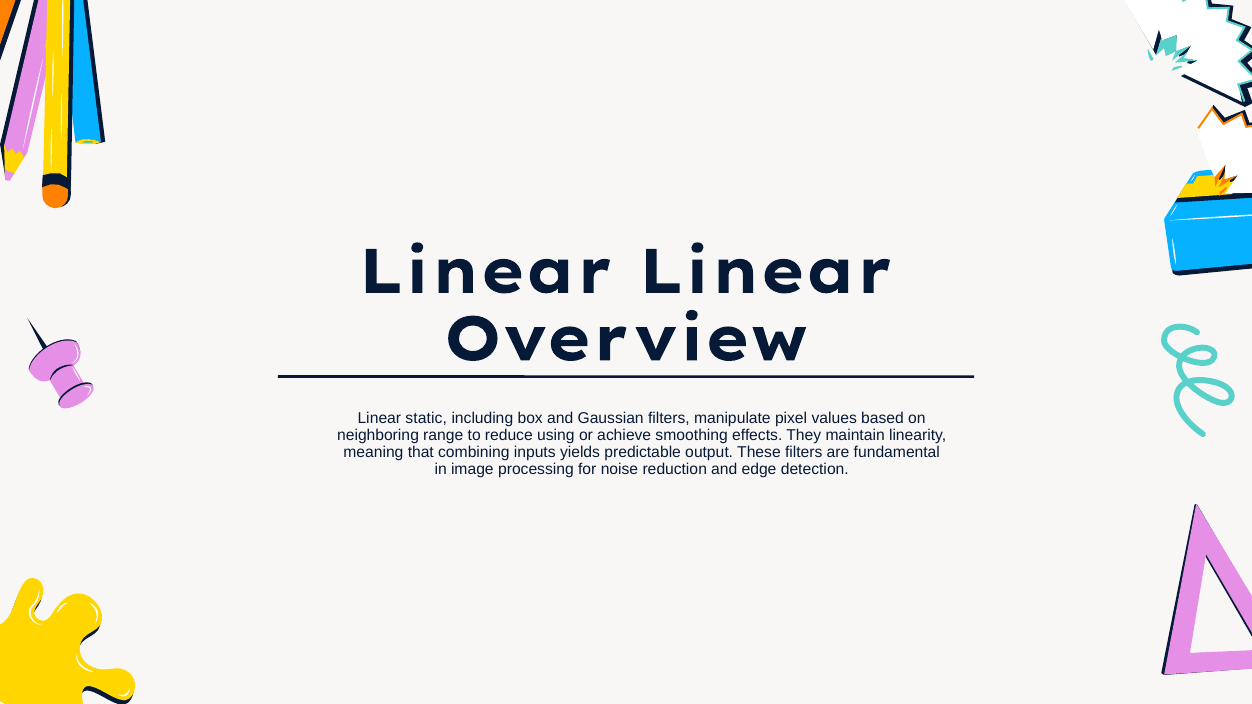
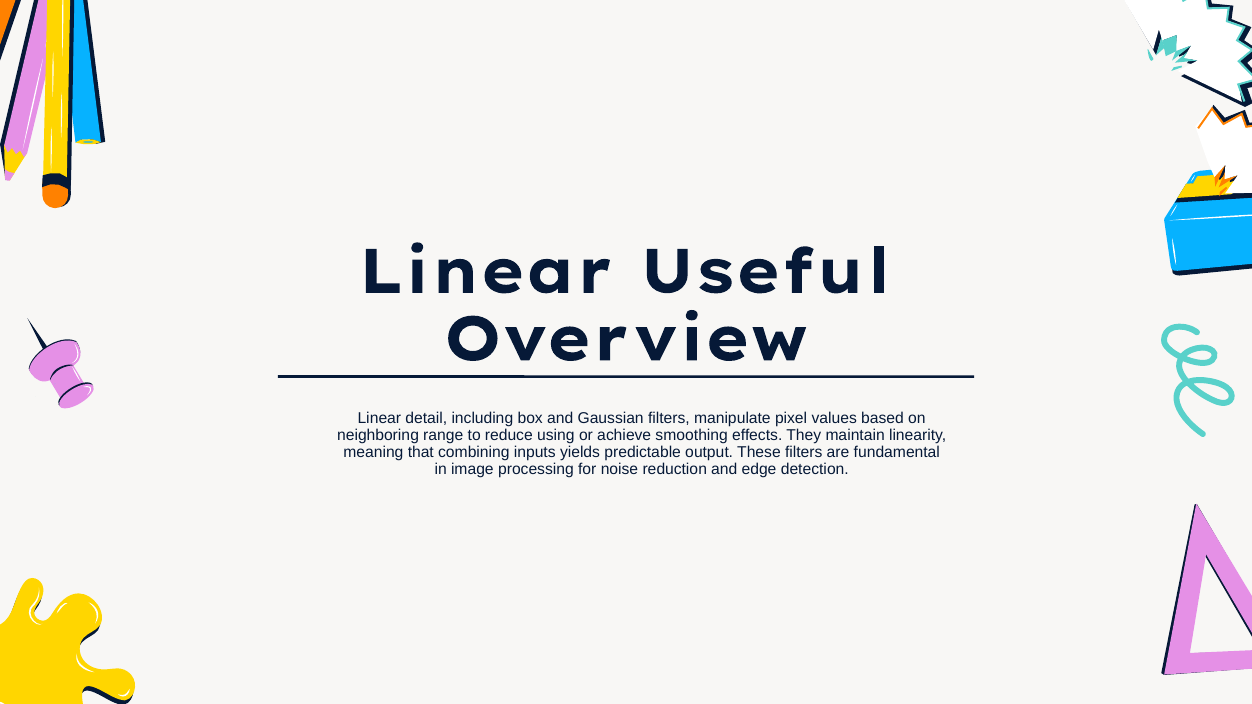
Linear Linear: Linear -> Useful
static: static -> detail
